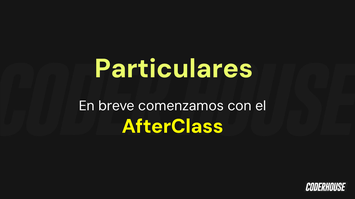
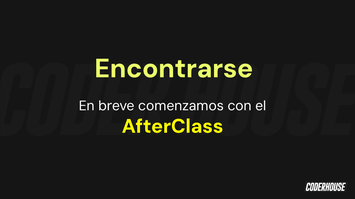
Particulares: Particulares -> Encontrarse
